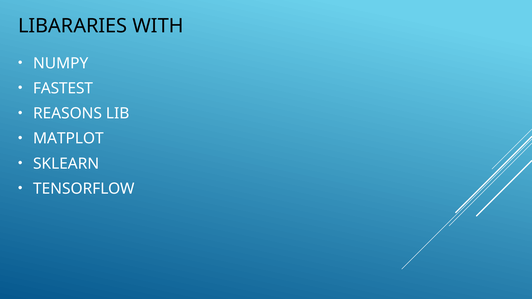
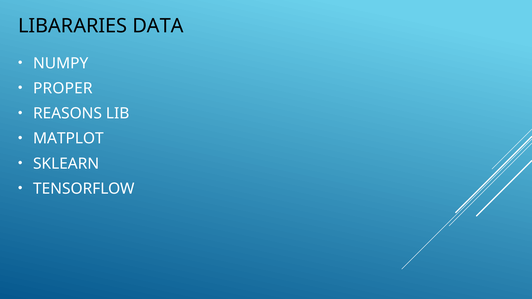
WITH: WITH -> DATA
FASTEST: FASTEST -> PROPER
